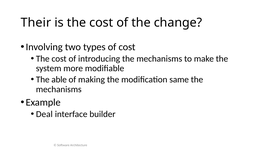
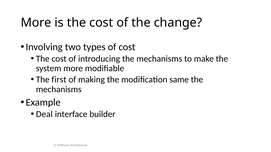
Their at (36, 23): Their -> More
able: able -> first
